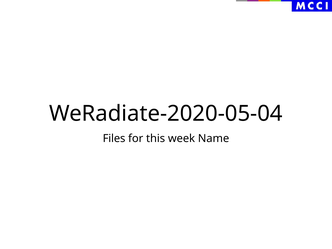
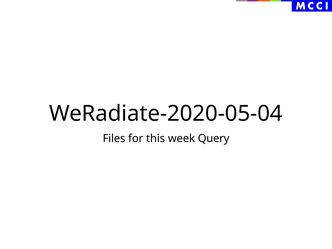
Name: Name -> Query
